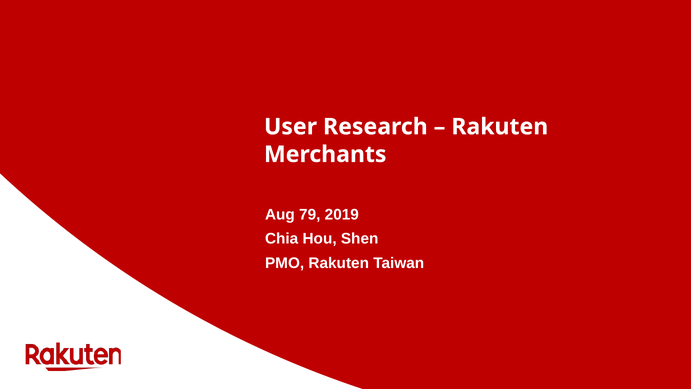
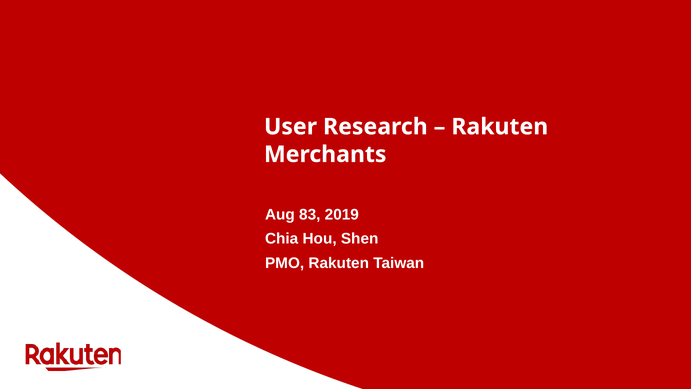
79: 79 -> 83
